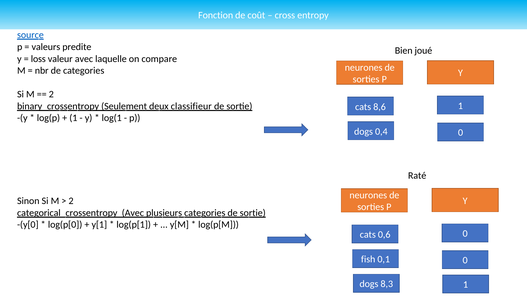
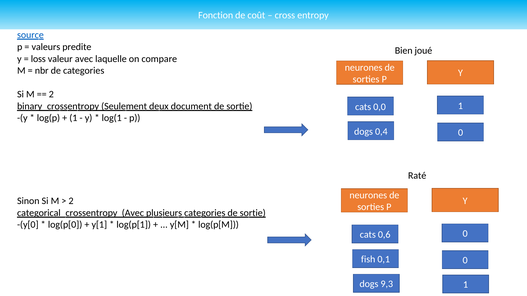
classifieur: classifieur -> document
8,6: 8,6 -> 0,0
8,3: 8,3 -> 9,3
